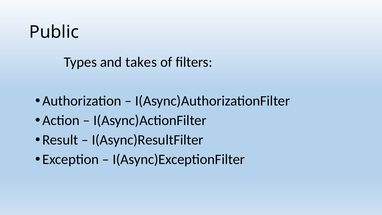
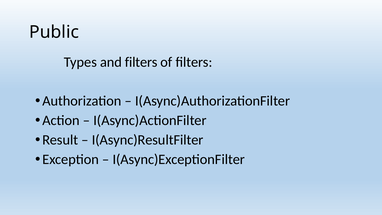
and takes: takes -> filters
